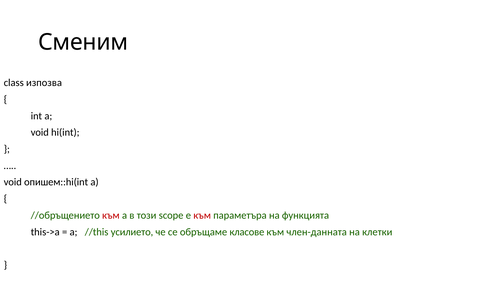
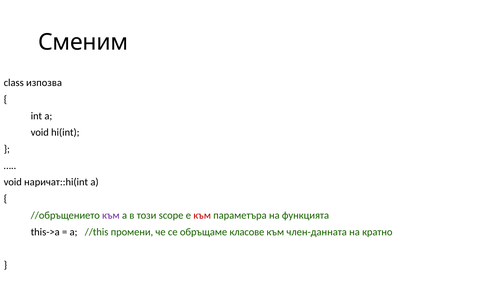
опишем::hi(int: опишем::hi(int -> наричат::hi(int
към at (111, 215) colour: red -> purple
усилието: усилието -> промени
клетки: клетки -> кратно
